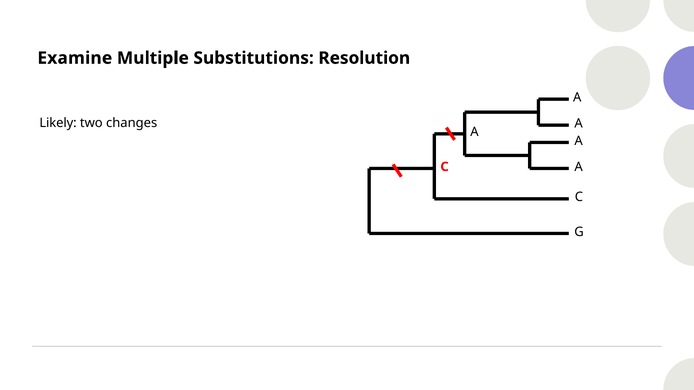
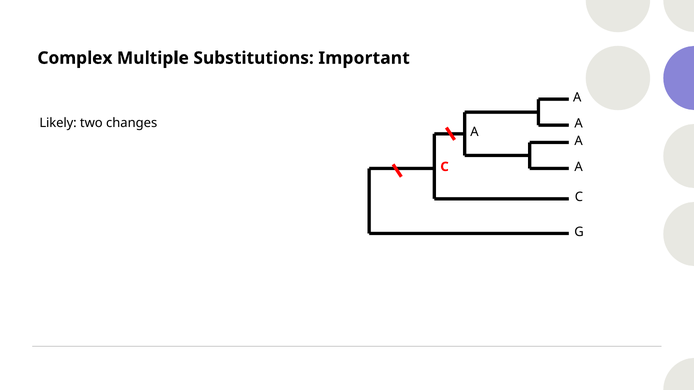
Examine: Examine -> Complex
Resolution: Resolution -> Important
